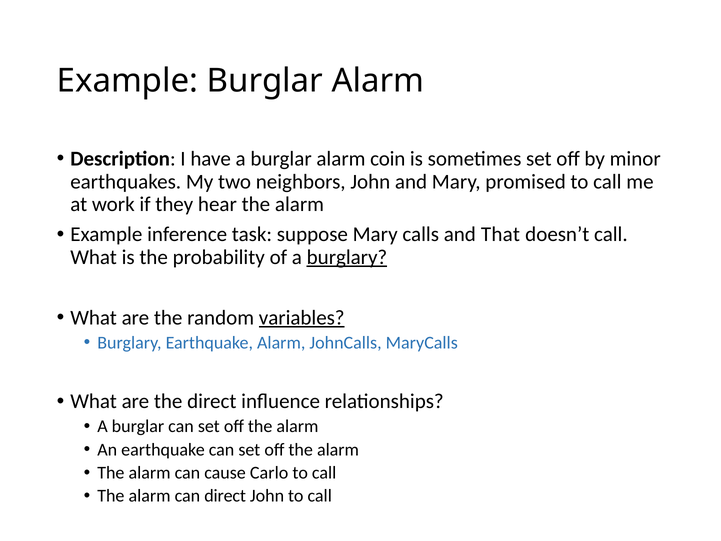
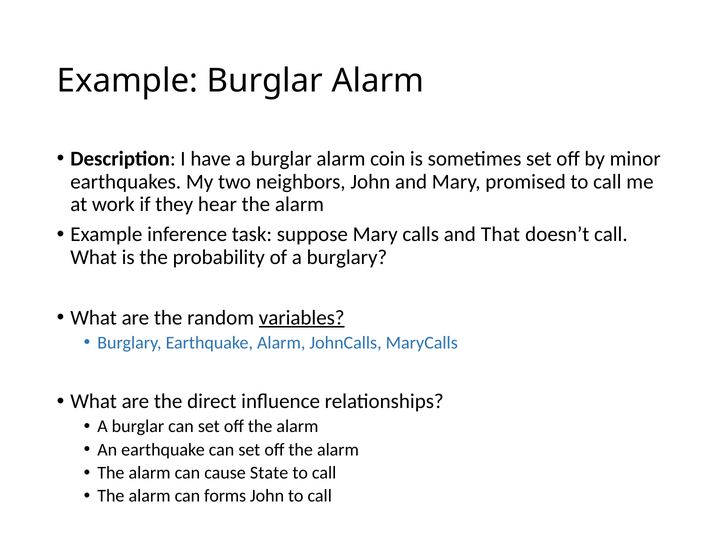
burglary at (347, 257) underline: present -> none
Carlo: Carlo -> State
can direct: direct -> forms
